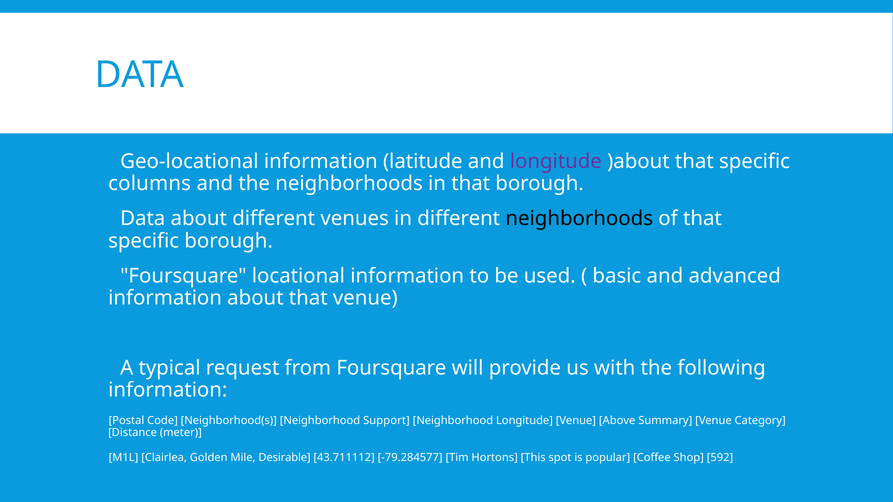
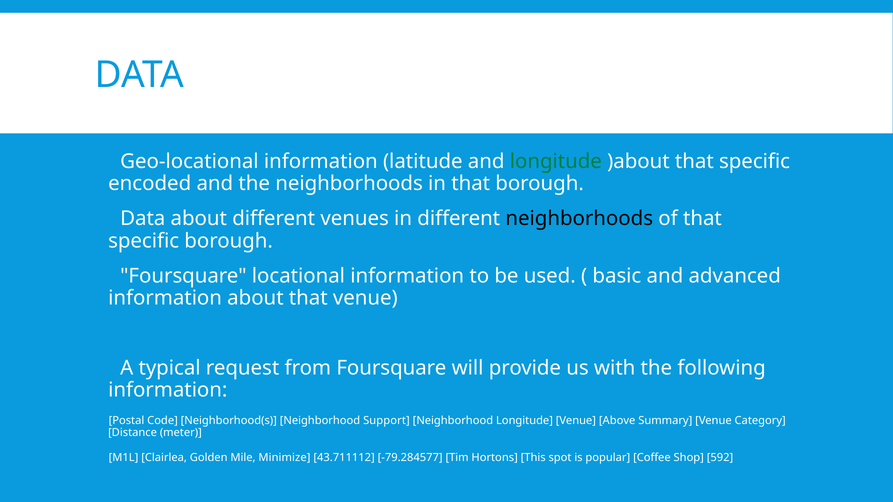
longitude at (556, 162) colour: purple -> green
columns: columns -> encoded
Desirable: Desirable -> Minimize
